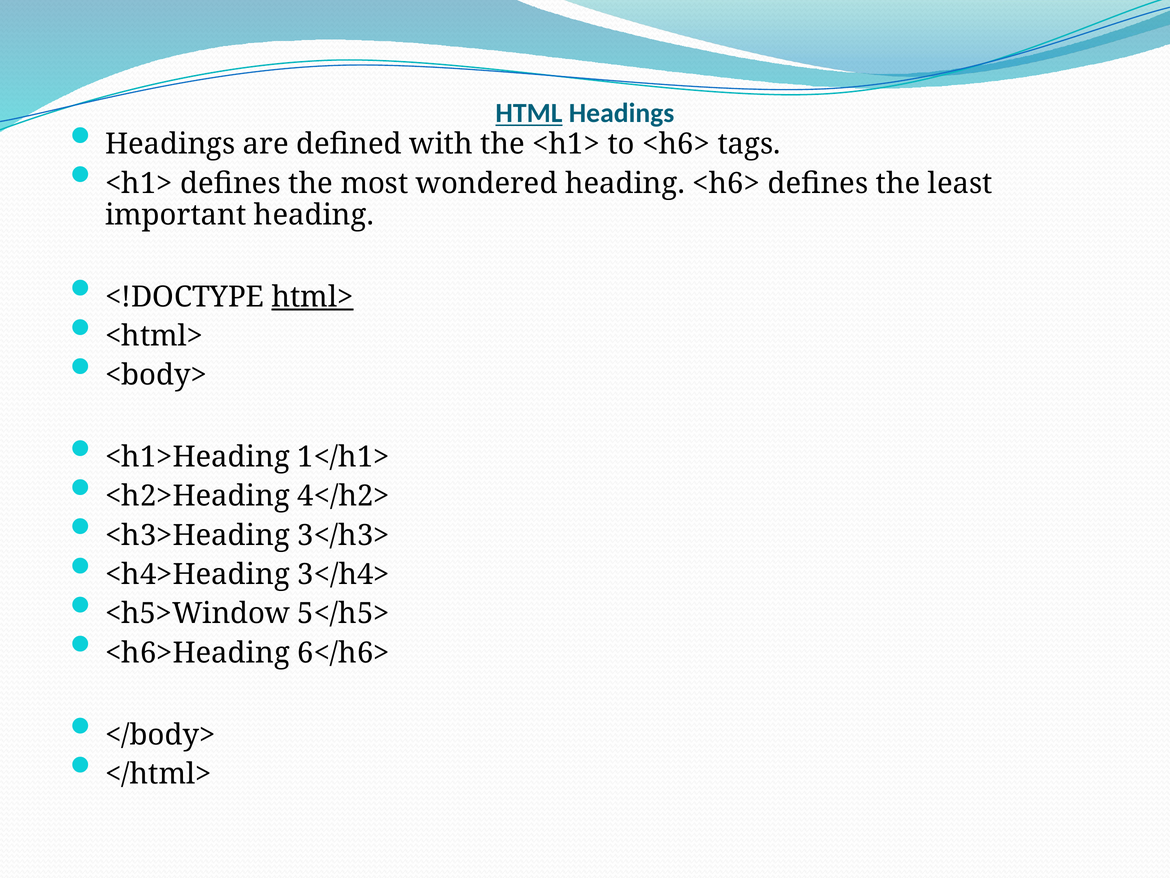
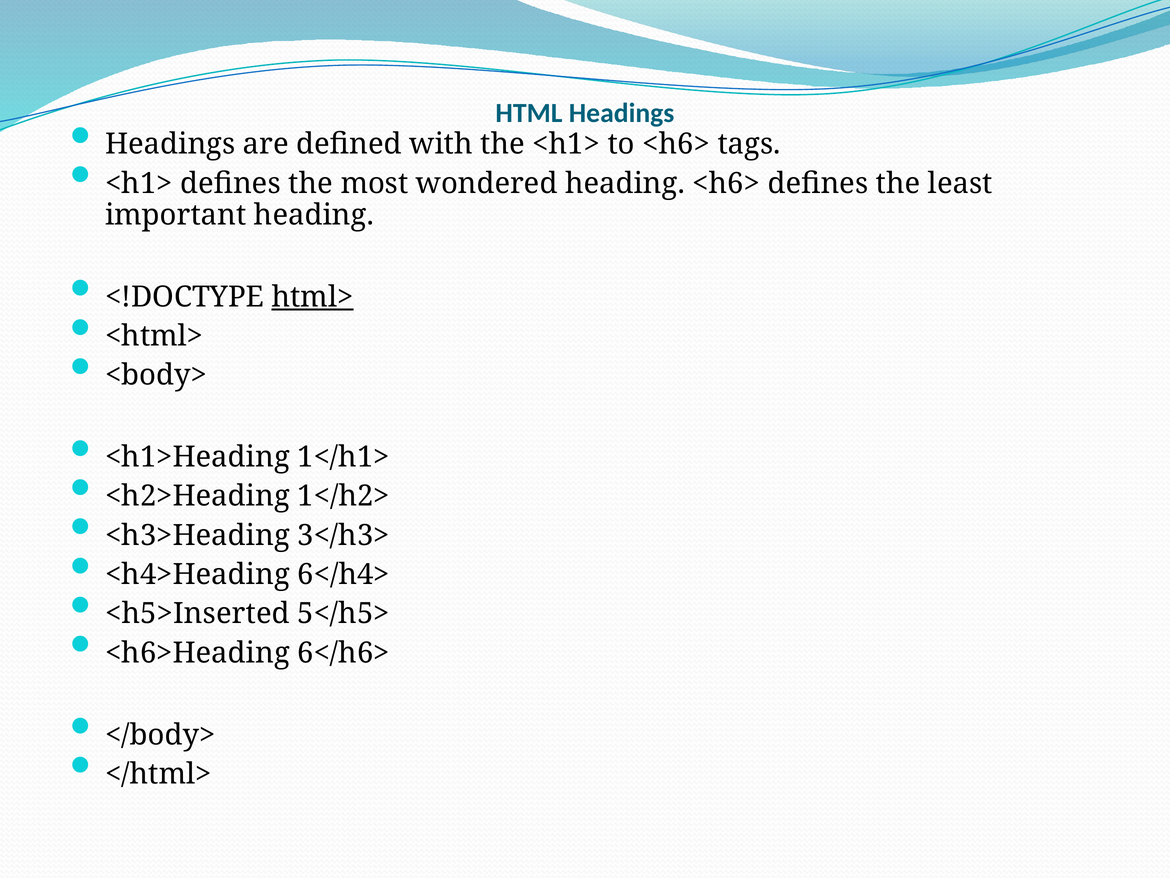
HTML underline: present -> none
4</h2>: 4</h2> -> 1</h2>
3</h4>: 3</h4> -> 6</h4>
<h5>Window: <h5>Window -> <h5>Inserted
